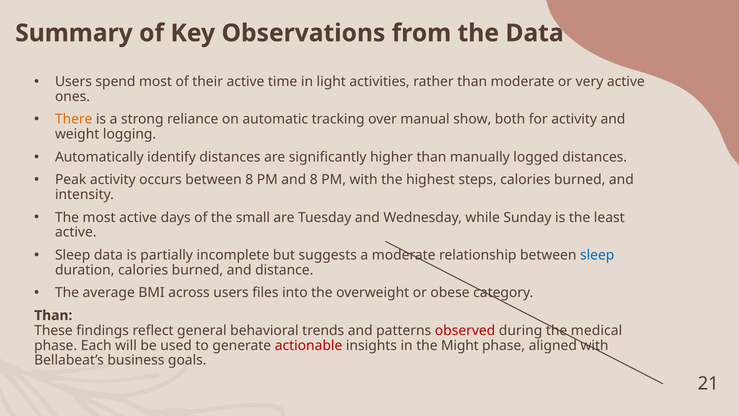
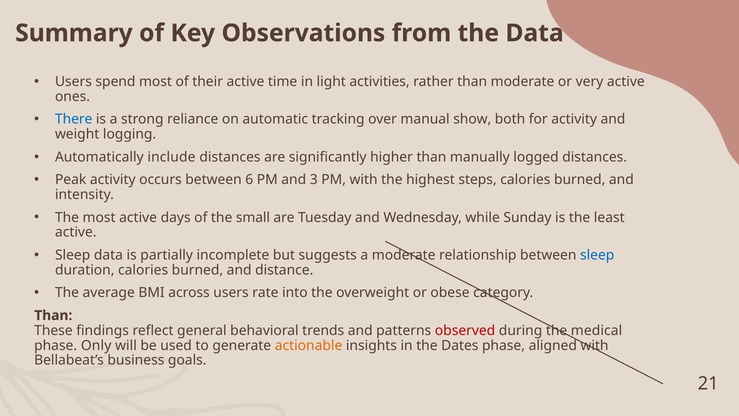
There colour: orange -> blue
identify: identify -> include
between 8: 8 -> 6
and 8: 8 -> 3
files: files -> rate
Each: Each -> Only
actionable colour: red -> orange
Might: Might -> Dates
